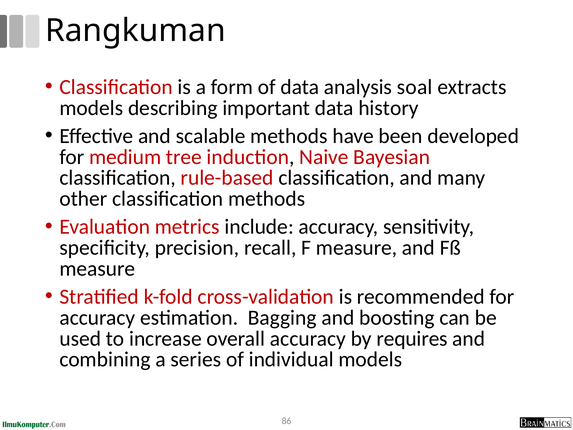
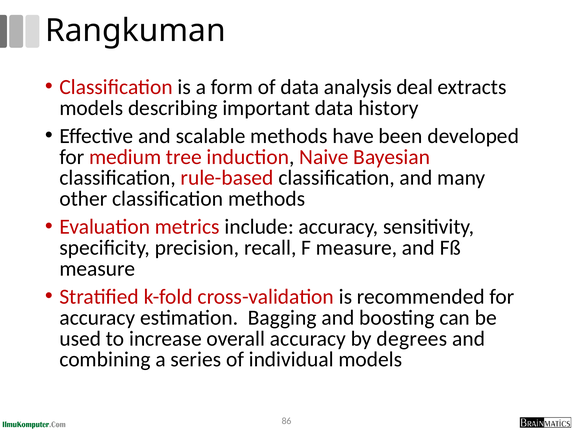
soal: soal -> deal
requires: requires -> degrees
